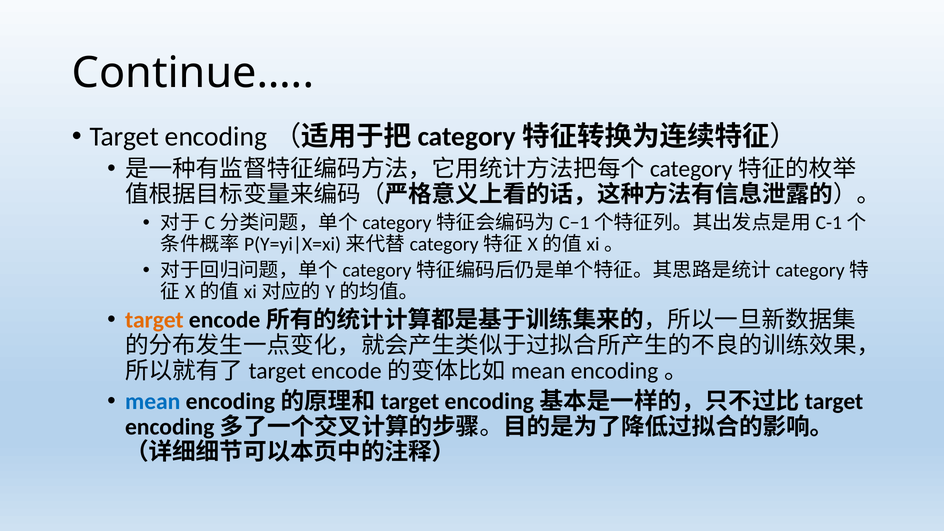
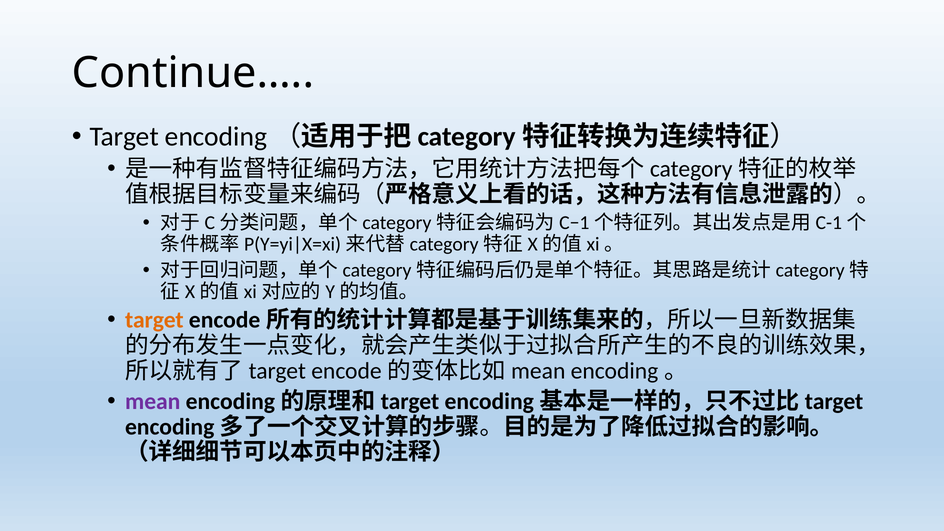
mean colour: blue -> purple
